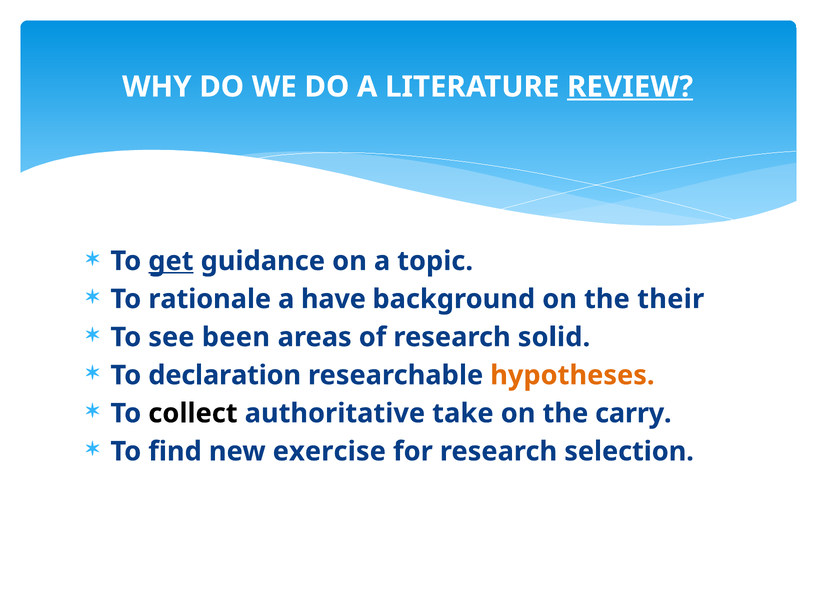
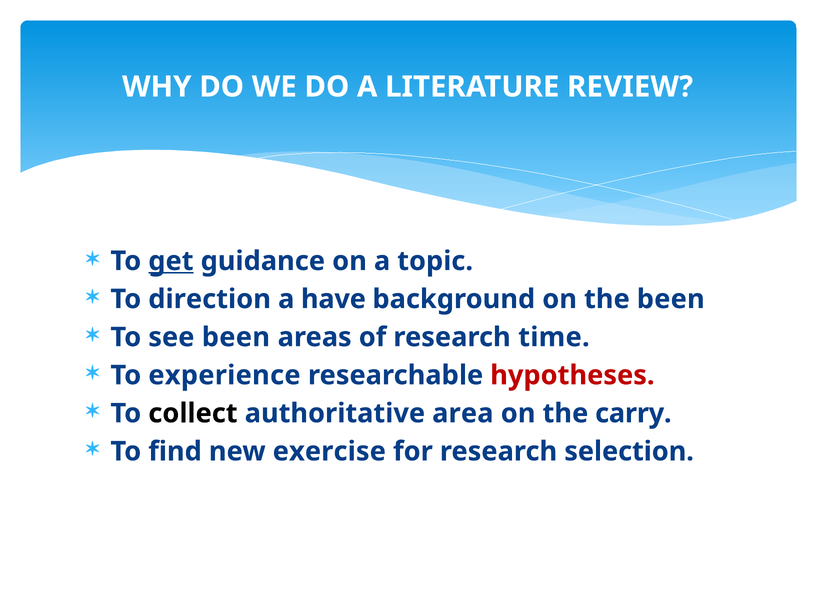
REVIEW underline: present -> none
rationale: rationale -> direction
the their: their -> been
solid: solid -> time
declaration: declaration -> experience
hypotheses colour: orange -> red
take: take -> area
